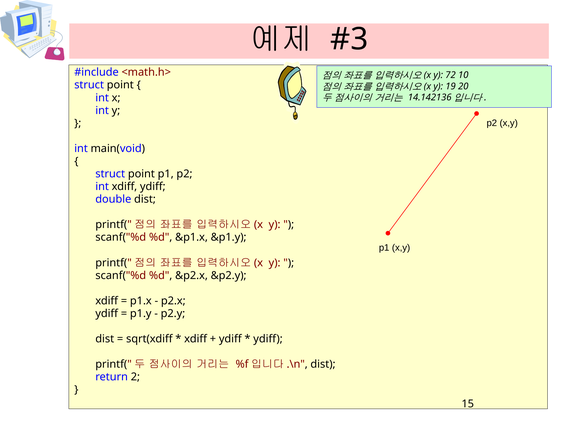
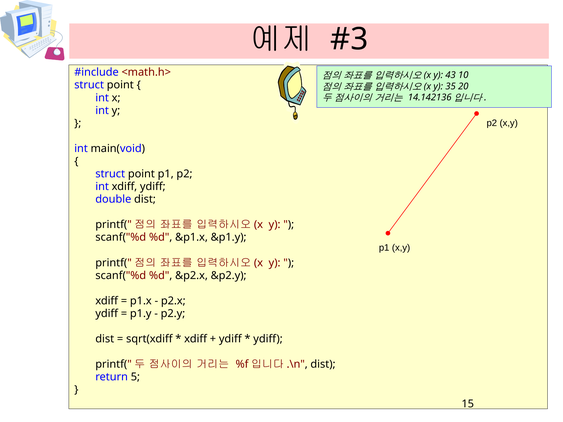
72: 72 -> 43
19: 19 -> 35
2: 2 -> 5
